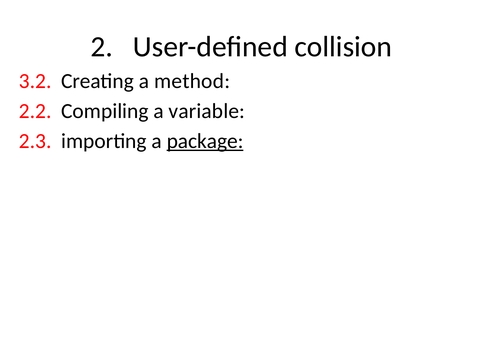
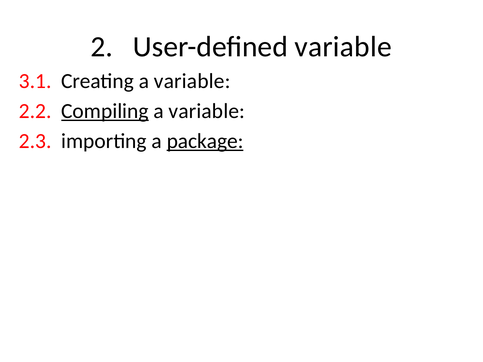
User-defined collision: collision -> variable
3.2: 3.2 -> 3.1
Creating a method: method -> variable
Compiling underline: none -> present
